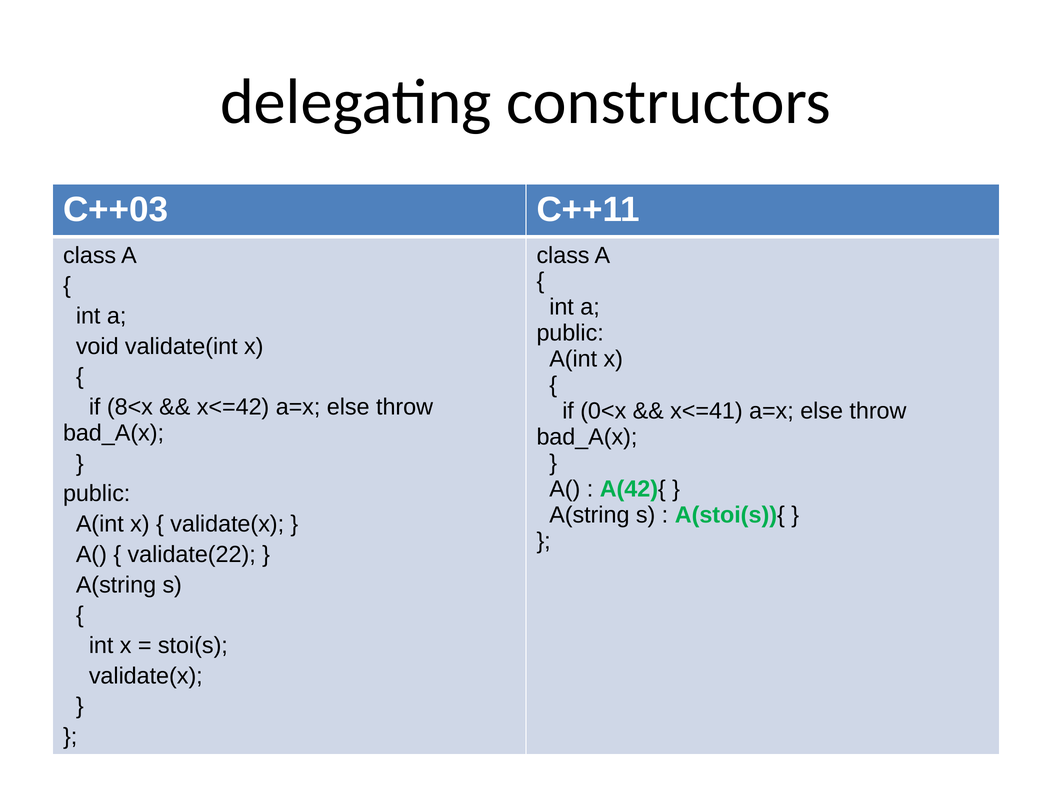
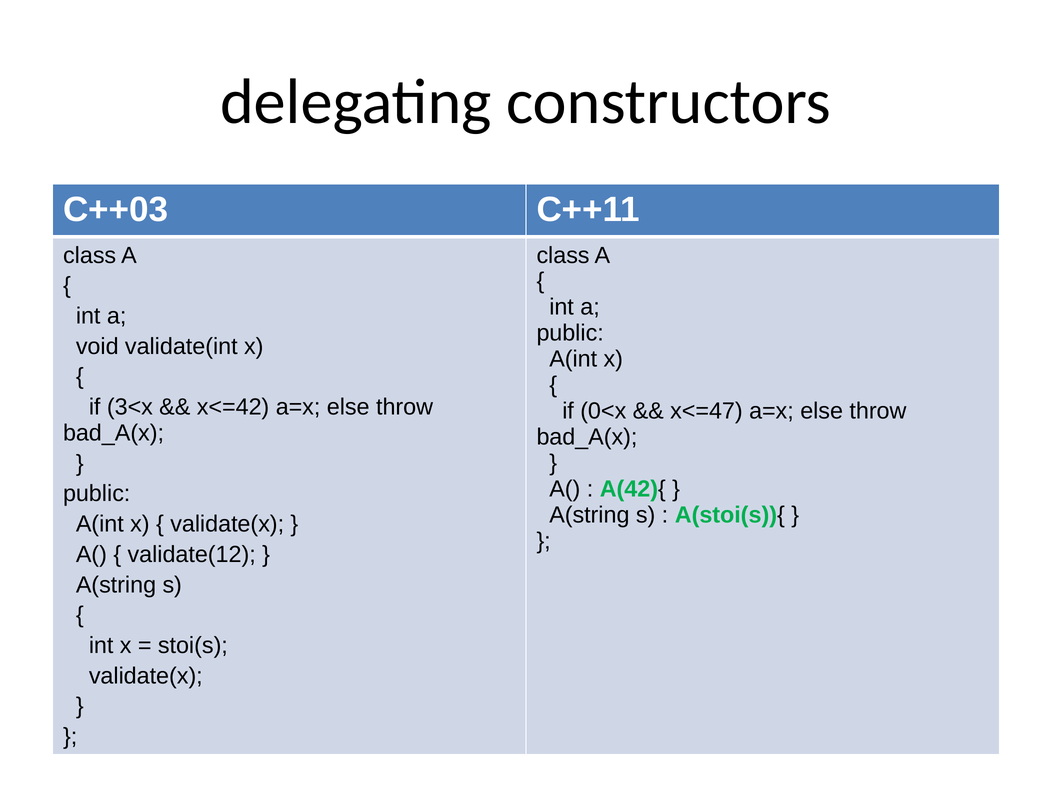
8<x: 8<x -> 3<x
x<=41: x<=41 -> x<=47
validate(22: validate(22 -> validate(12
